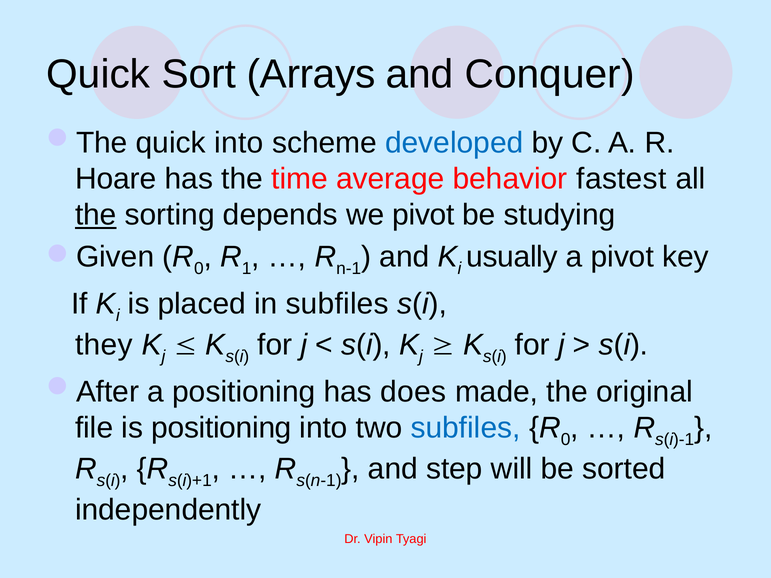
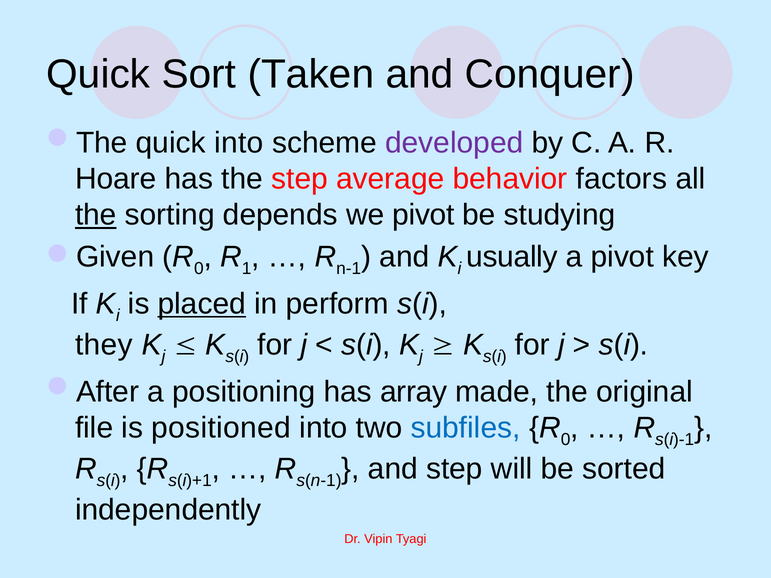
Arrays: Arrays -> Taken
developed colour: blue -> purple
the time: time -> step
fastest: fastest -> factors
placed underline: none -> present
in subfiles: subfiles -> perform
does: does -> array
is positioning: positioning -> positioned
